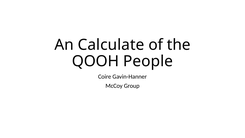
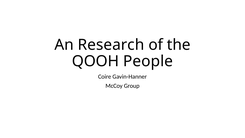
Calculate: Calculate -> Research
